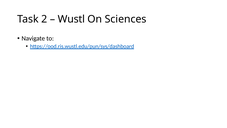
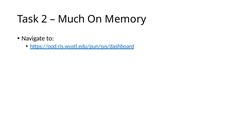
Wustl: Wustl -> Much
Sciences: Sciences -> Memory
